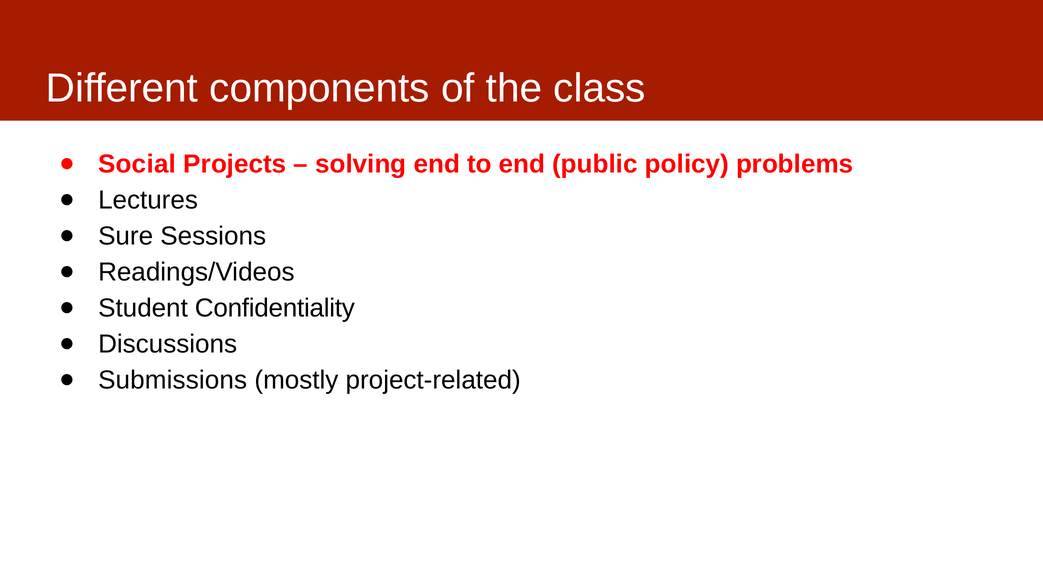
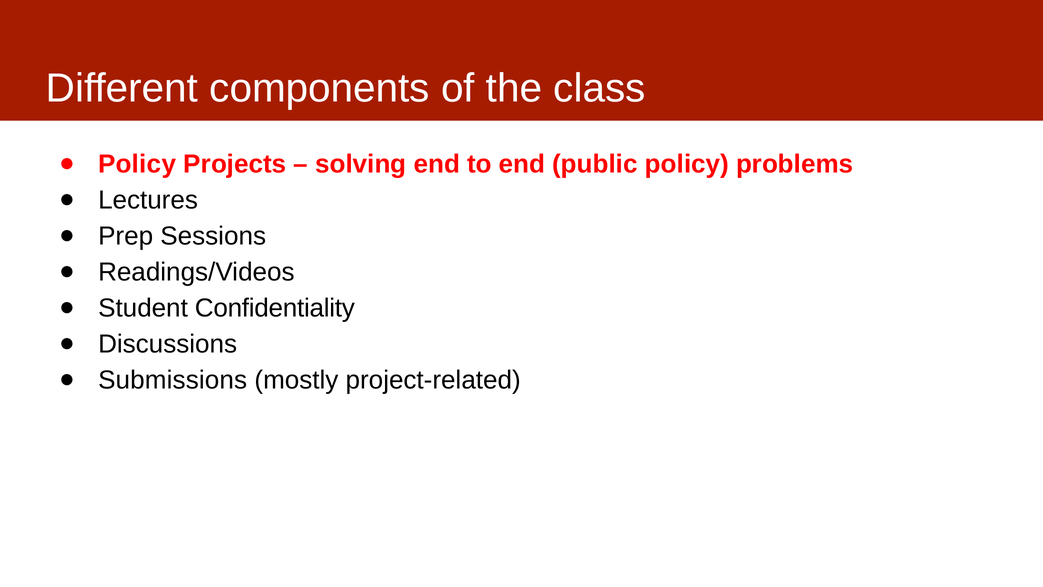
Social at (137, 164): Social -> Policy
Sure: Sure -> Prep
